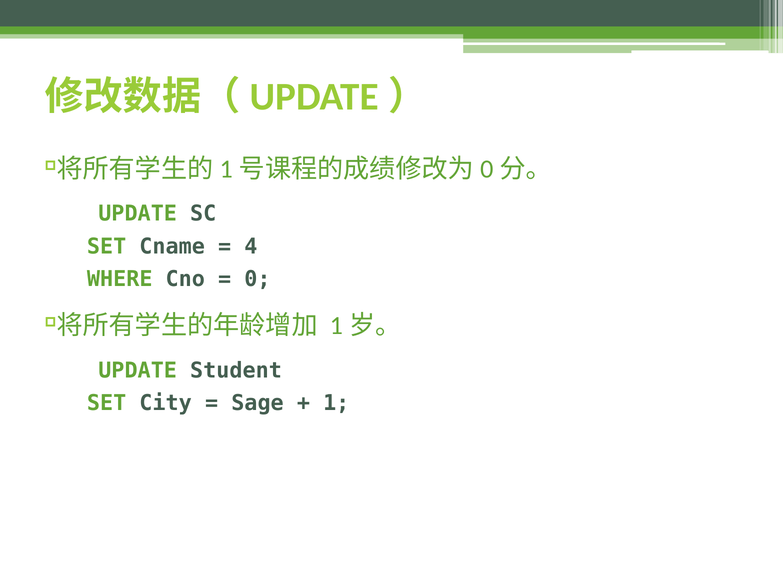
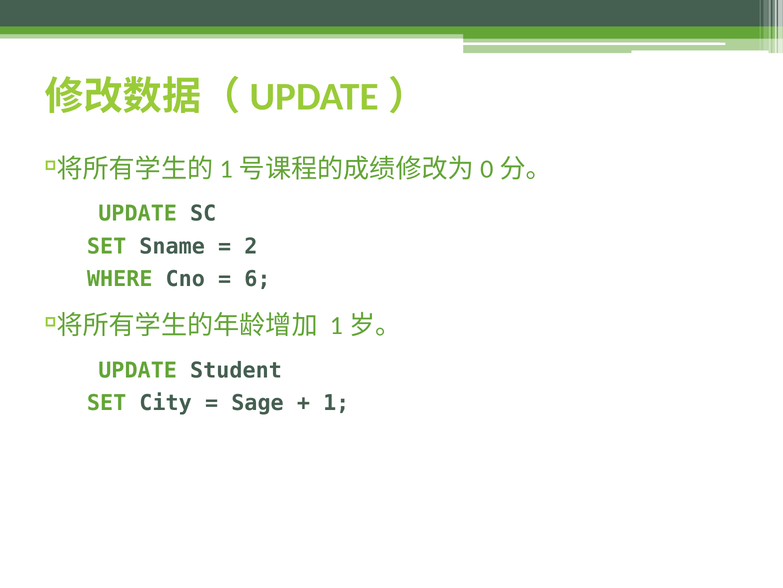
Cname: Cname -> Sname
4: 4 -> 2
0: 0 -> 6
